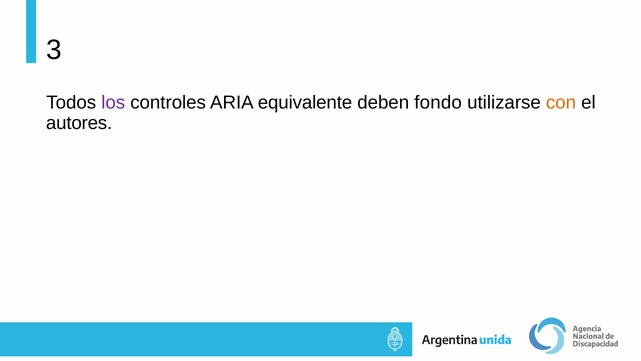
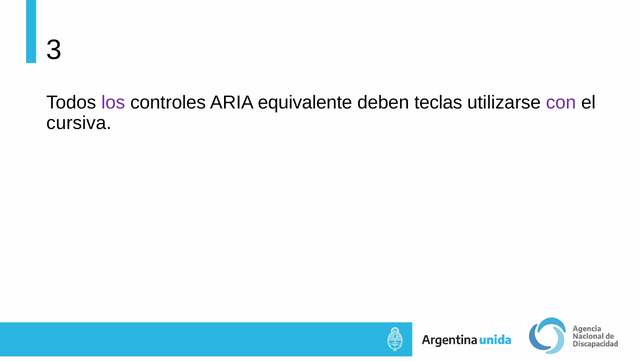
fondo: fondo -> teclas
con colour: orange -> purple
autores: autores -> cursiva
